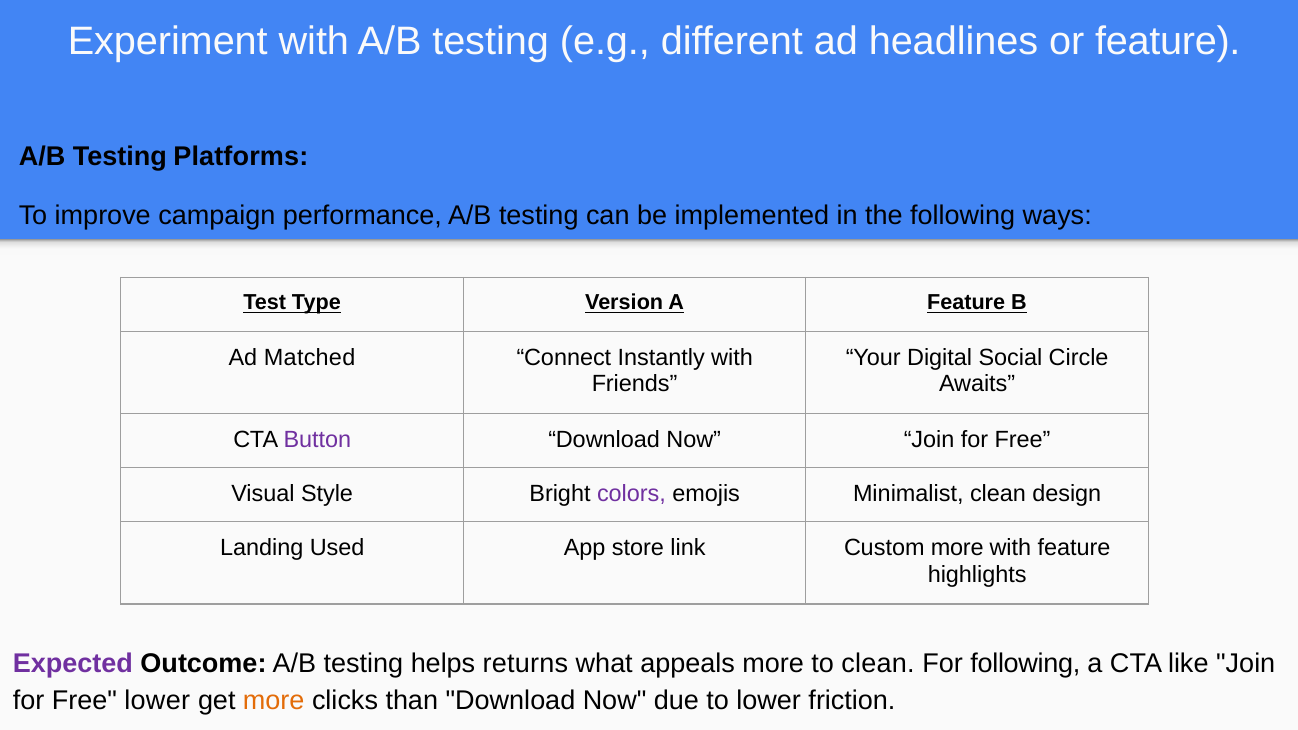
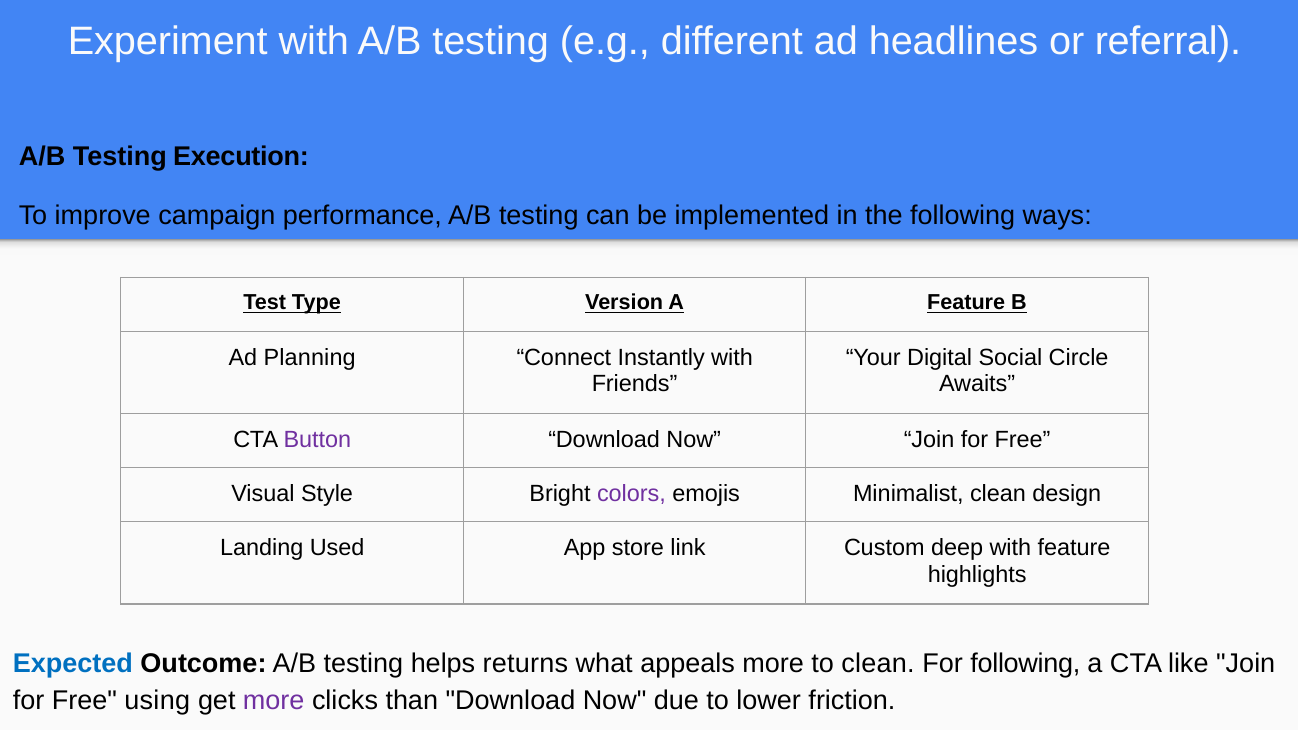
or feature: feature -> referral
Platforms: Platforms -> Execution
Matched: Matched -> Planning
Custom more: more -> deep
Expected colour: purple -> blue
Free lower: lower -> using
more at (274, 701) colour: orange -> purple
